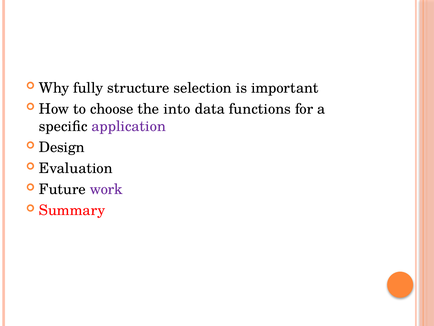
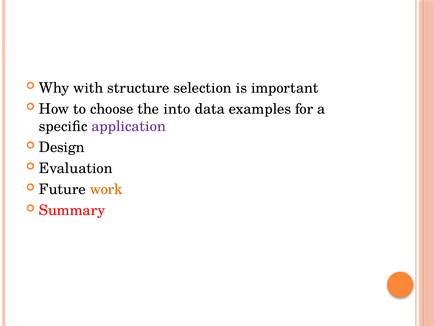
fully: fully -> with
functions: functions -> examples
work colour: purple -> orange
